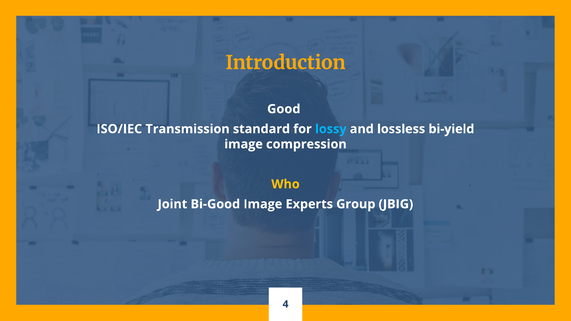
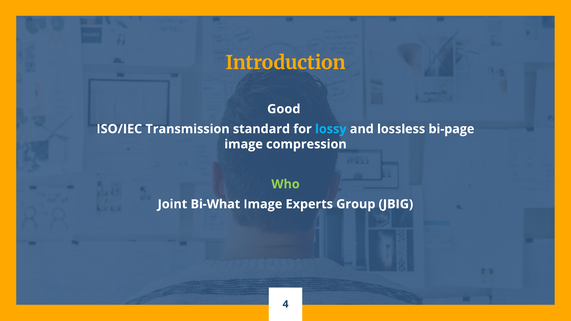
bi-yield: bi-yield -> bi-page
Who colour: yellow -> light green
Bi-Good: Bi-Good -> Bi-What
